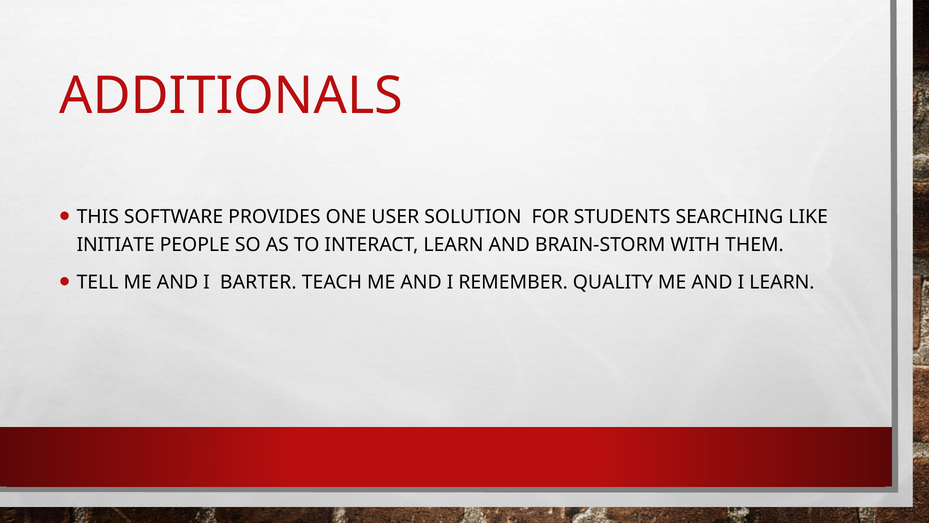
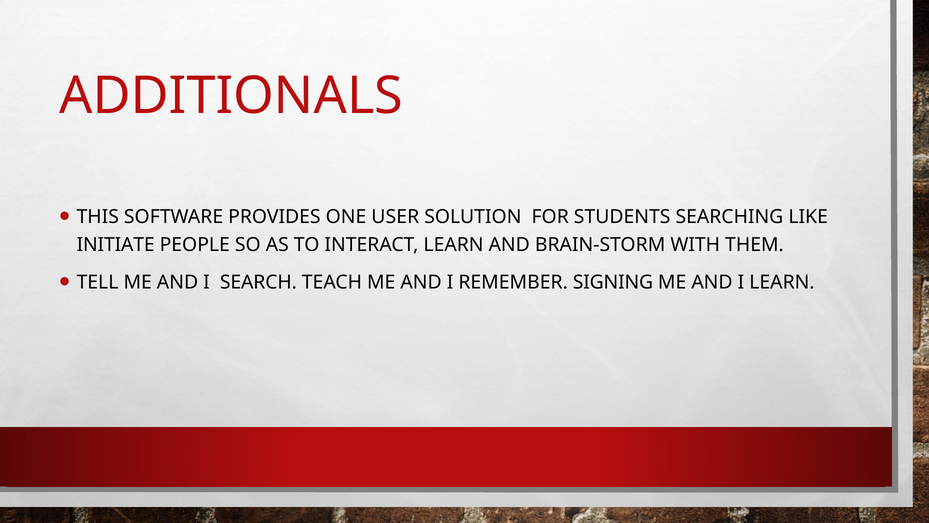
BARTER: BARTER -> SEARCH
QUALITY: QUALITY -> SIGNING
